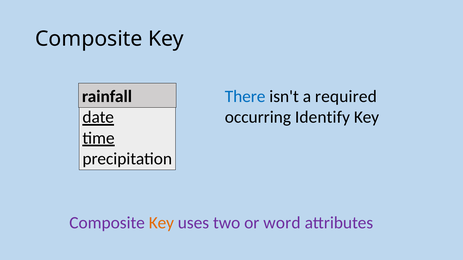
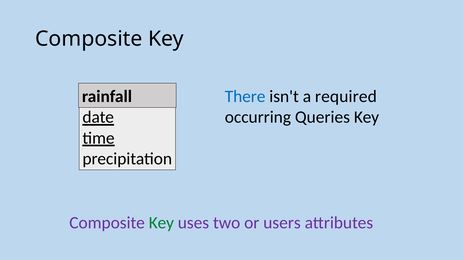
Identify: Identify -> Queries
Key at (161, 223) colour: orange -> green
word: word -> users
